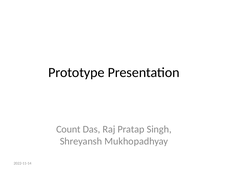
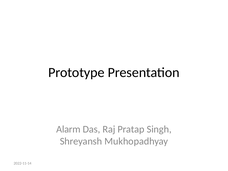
Count: Count -> Alarm
